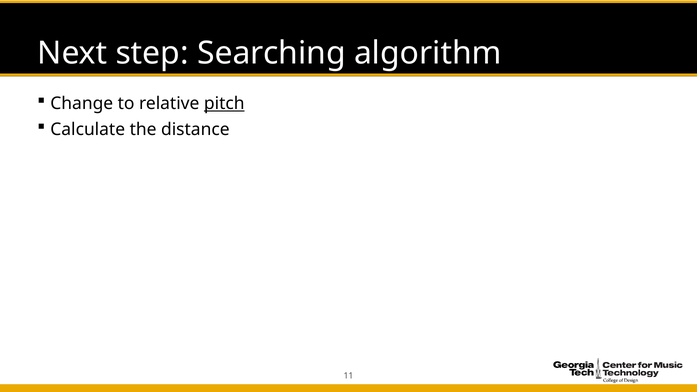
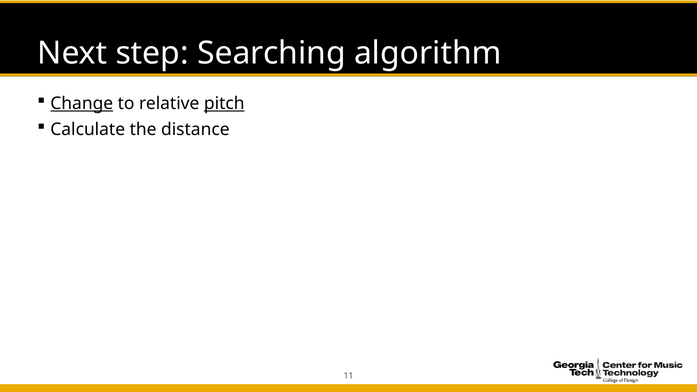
Change underline: none -> present
